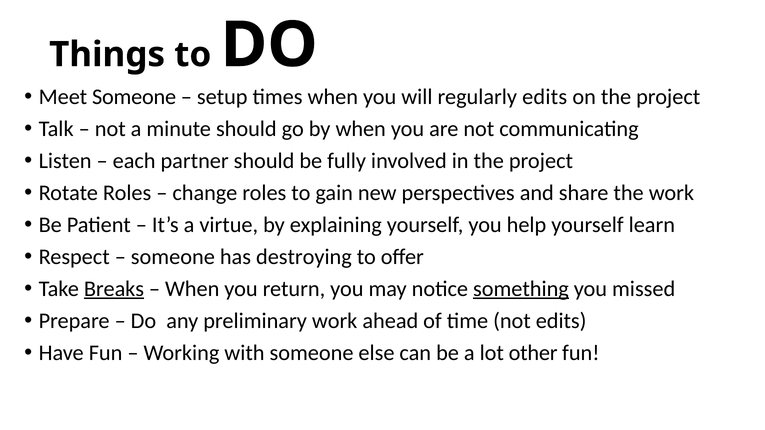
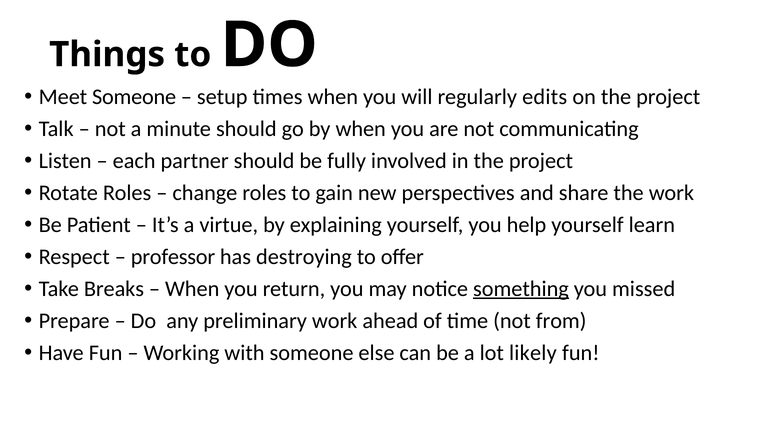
someone at (173, 257): someone -> professor
Breaks underline: present -> none
not edits: edits -> from
other: other -> likely
